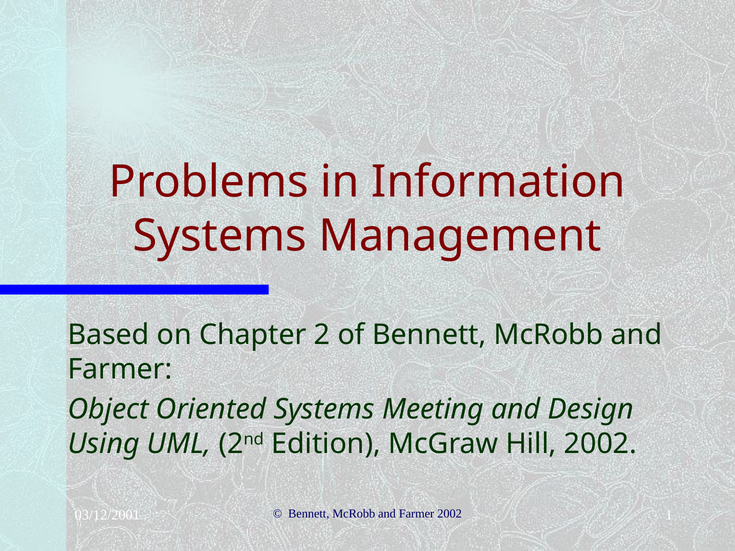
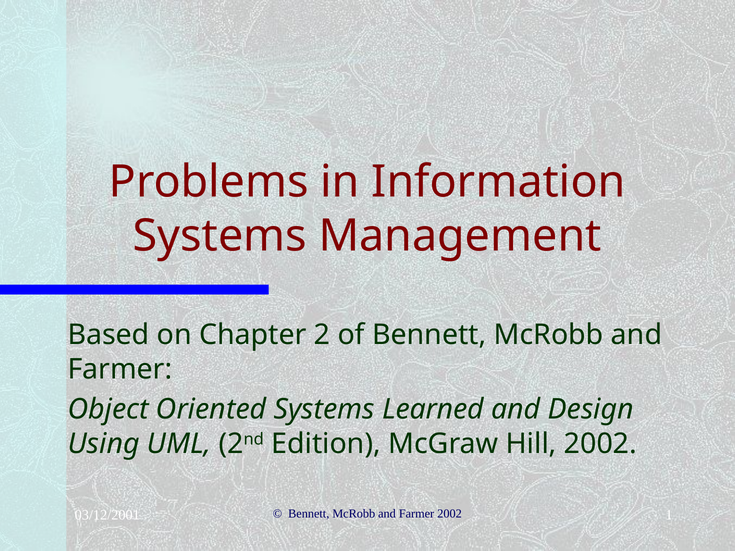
Meeting: Meeting -> Learned
